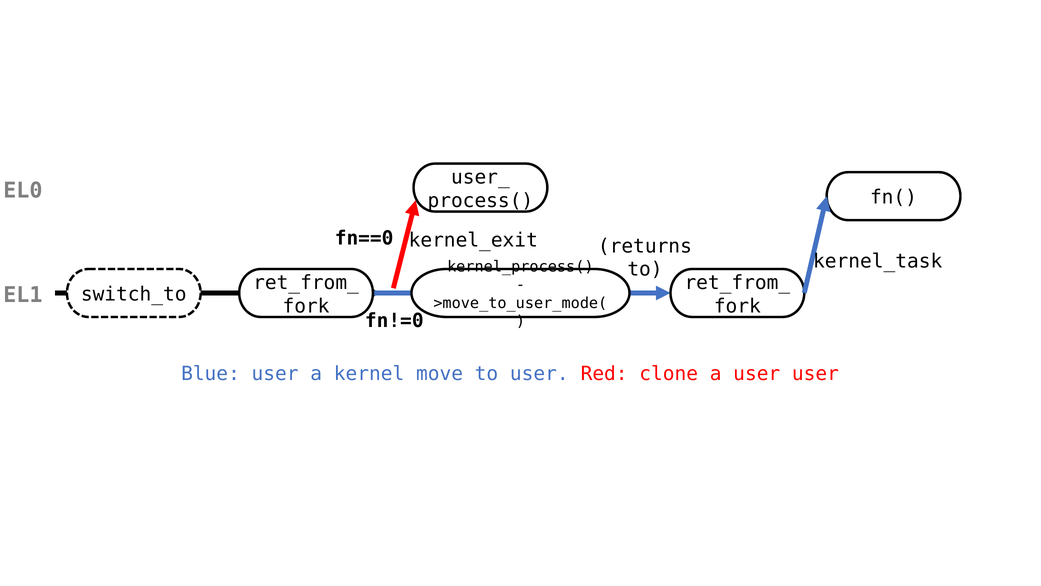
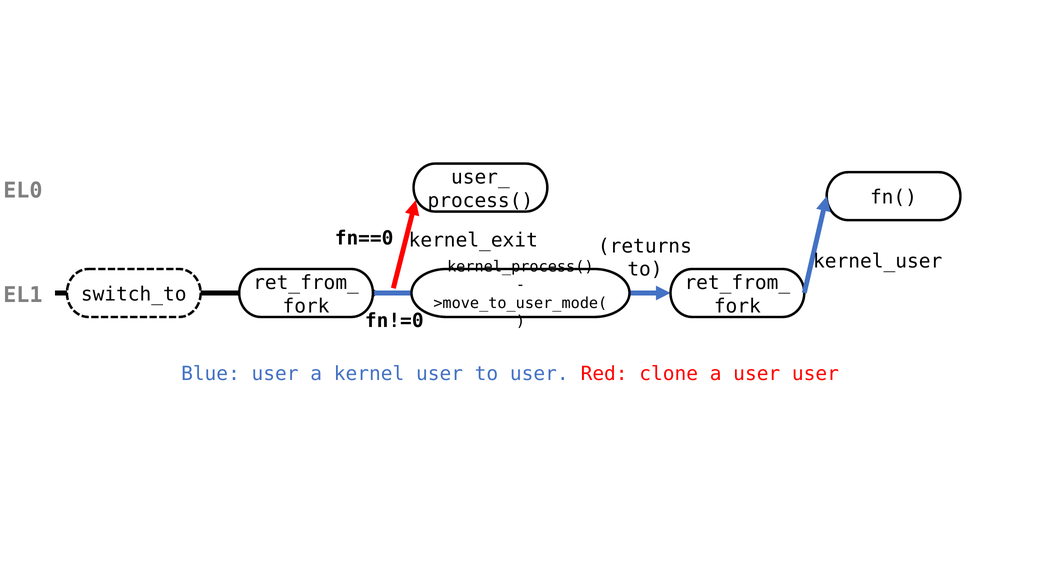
kernel_task: kernel_task -> kernel_user
kernel move: move -> user
